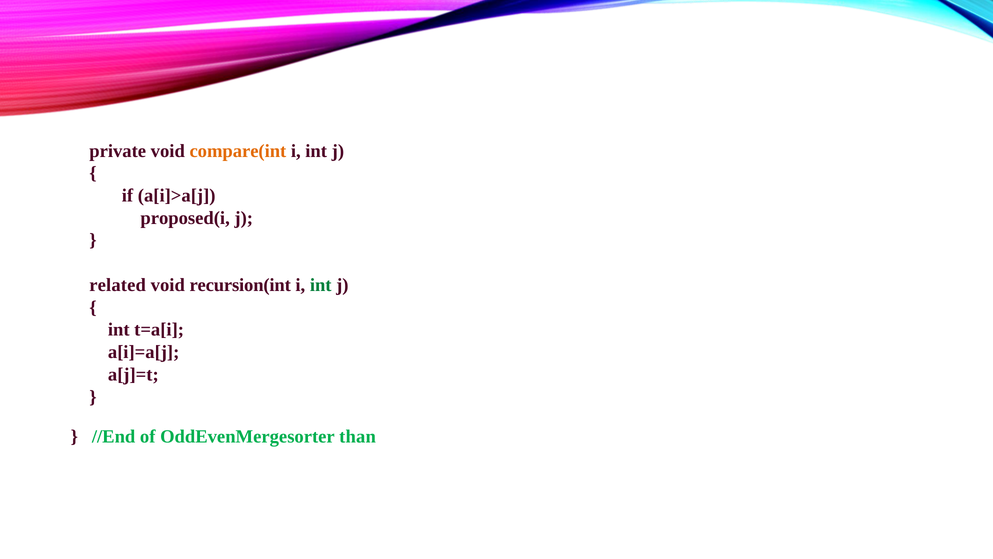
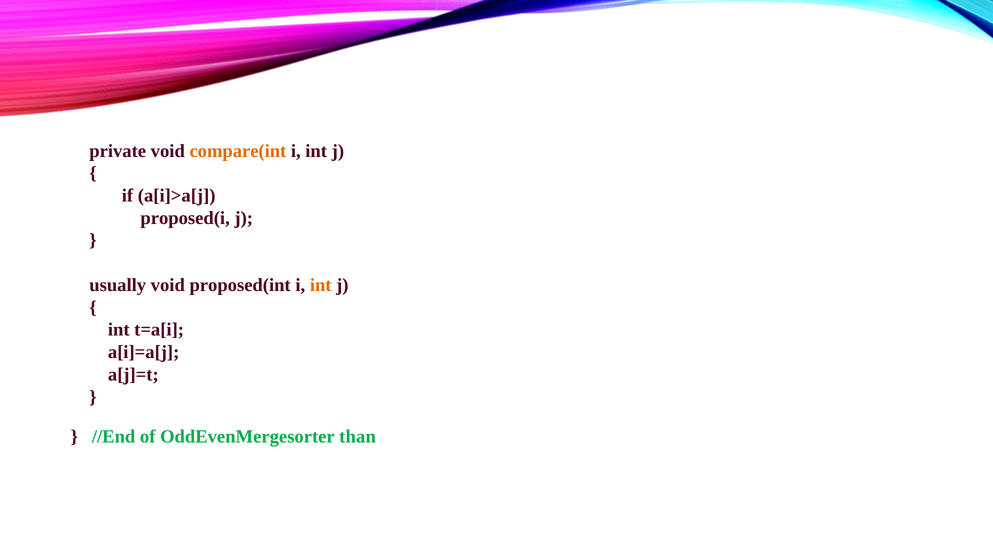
related: related -> usually
recursion(int: recursion(int -> proposed(int
int at (321, 285) colour: green -> orange
